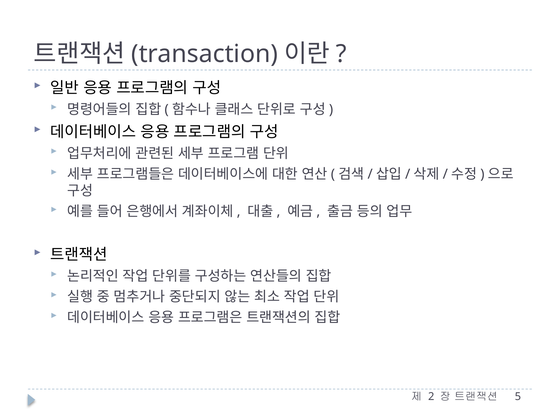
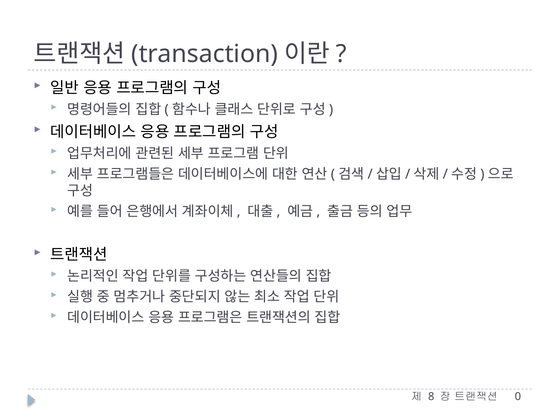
2: 2 -> 8
5: 5 -> 0
